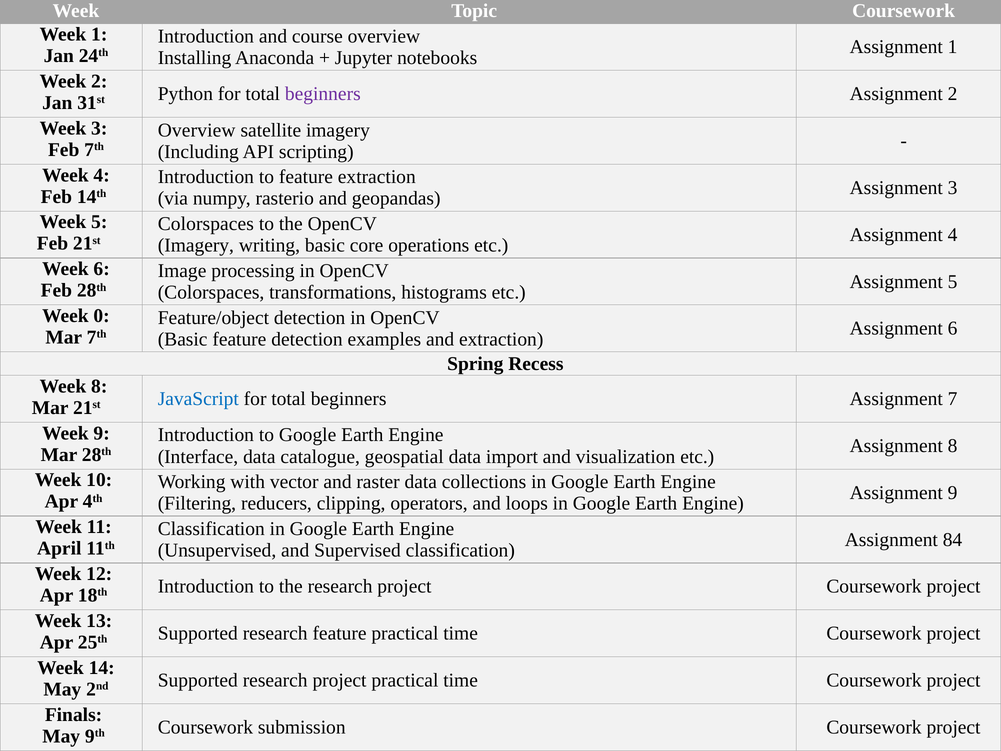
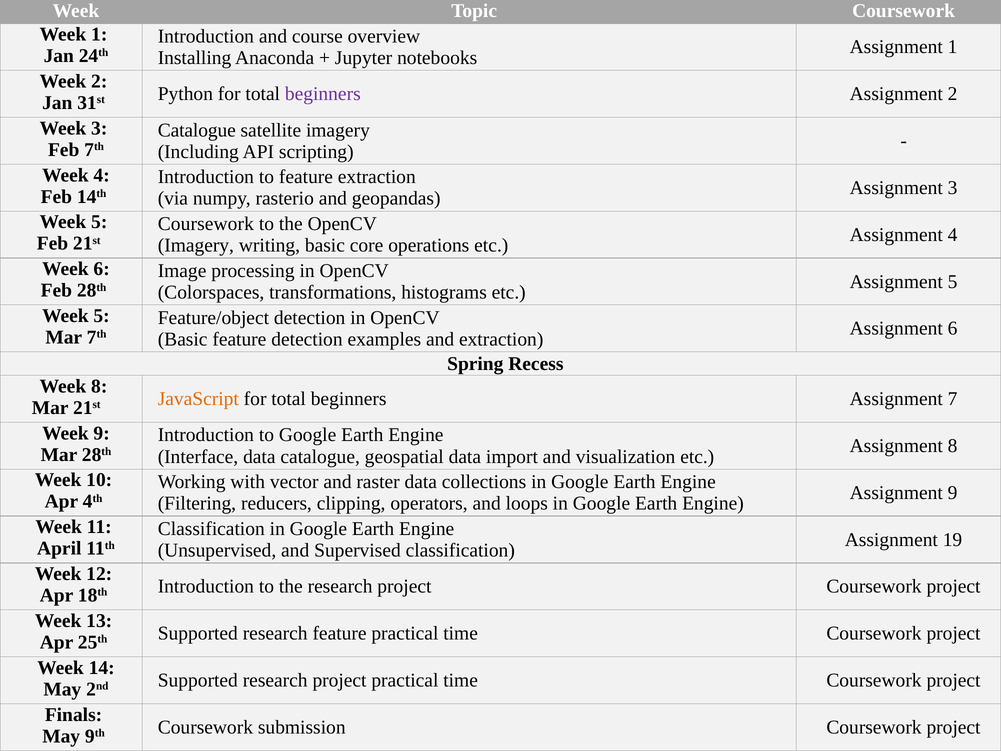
Overview at (197, 130): Overview -> Catalogue
Colorspaces at (206, 224): Colorspaces -> Coursework
0 at (102, 316): 0 -> 5
JavaScript colour: blue -> orange
84: 84 -> 19
